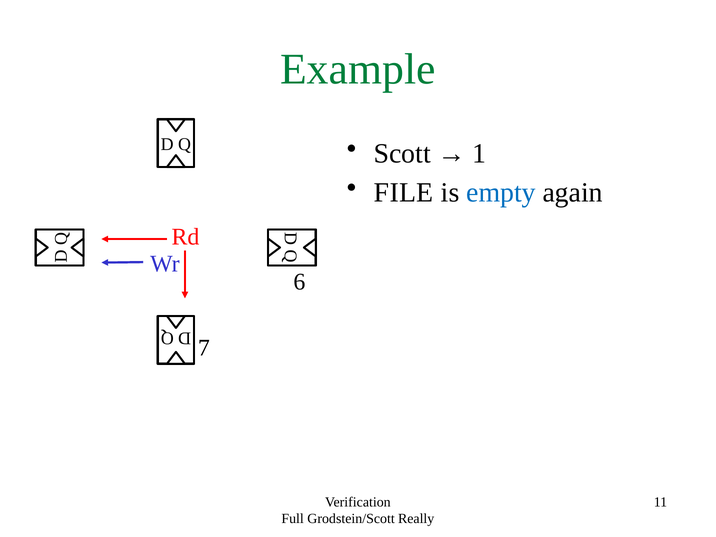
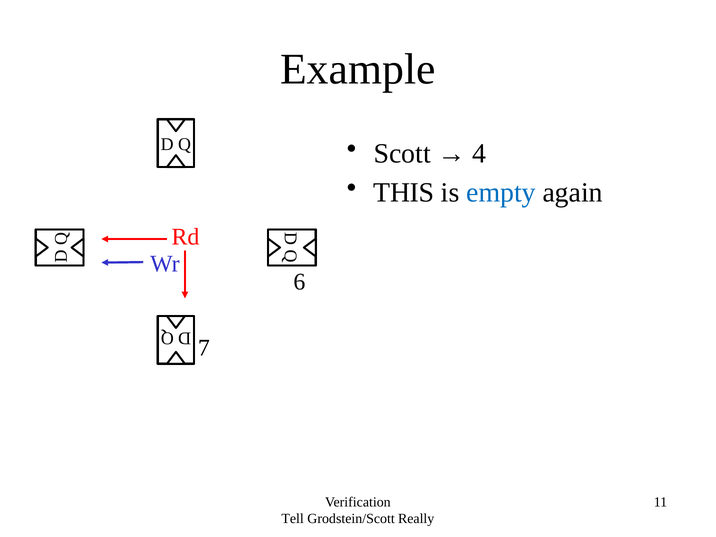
Example colour: green -> black
1: 1 -> 4
FILE: FILE -> THIS
Full: Full -> Tell
